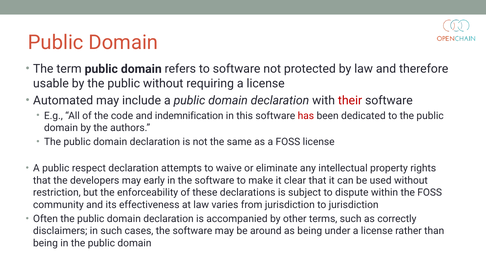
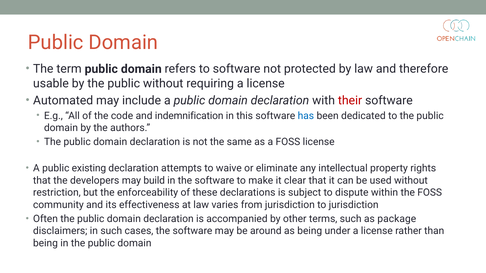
has colour: red -> blue
respect: respect -> existing
early: early -> build
correctly: correctly -> package
